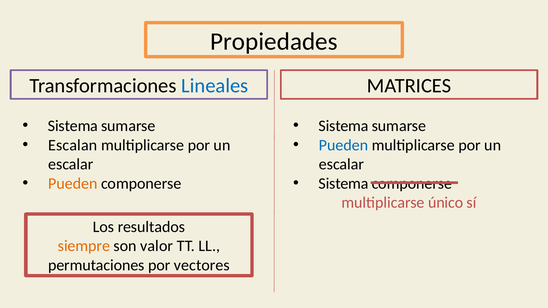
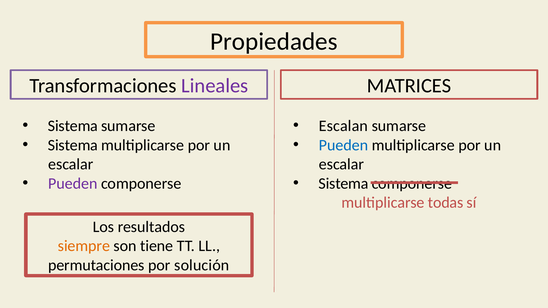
Lineales colour: blue -> purple
Sistema at (344, 126): Sistema -> Escalan
Escalan at (73, 145): Escalan -> Sistema
Pueden at (73, 184) colour: orange -> purple
único: único -> todas
valor: valor -> tiene
vectores: vectores -> solución
